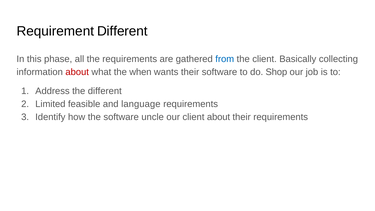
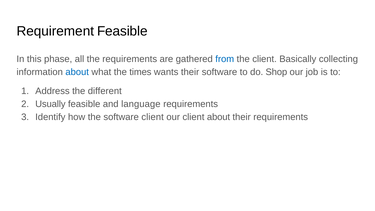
Requirement Different: Different -> Feasible
about at (77, 72) colour: red -> blue
when: when -> times
Limited: Limited -> Usually
software uncle: uncle -> client
